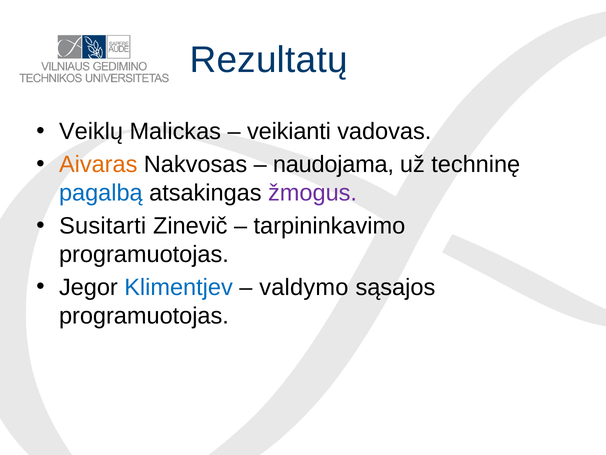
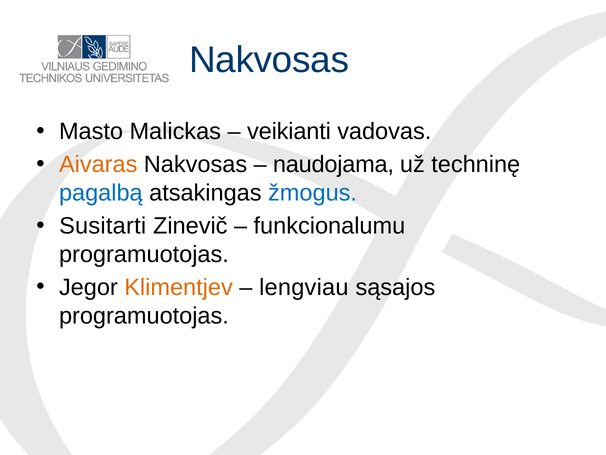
Rezultatų at (269, 60): Rezultatų -> Nakvosas
Veiklų: Veiklų -> Masto
žmogus colour: purple -> blue
tarpininkavimo: tarpininkavimo -> funkcionalumu
Klimentjev colour: blue -> orange
valdymo: valdymo -> lengviau
